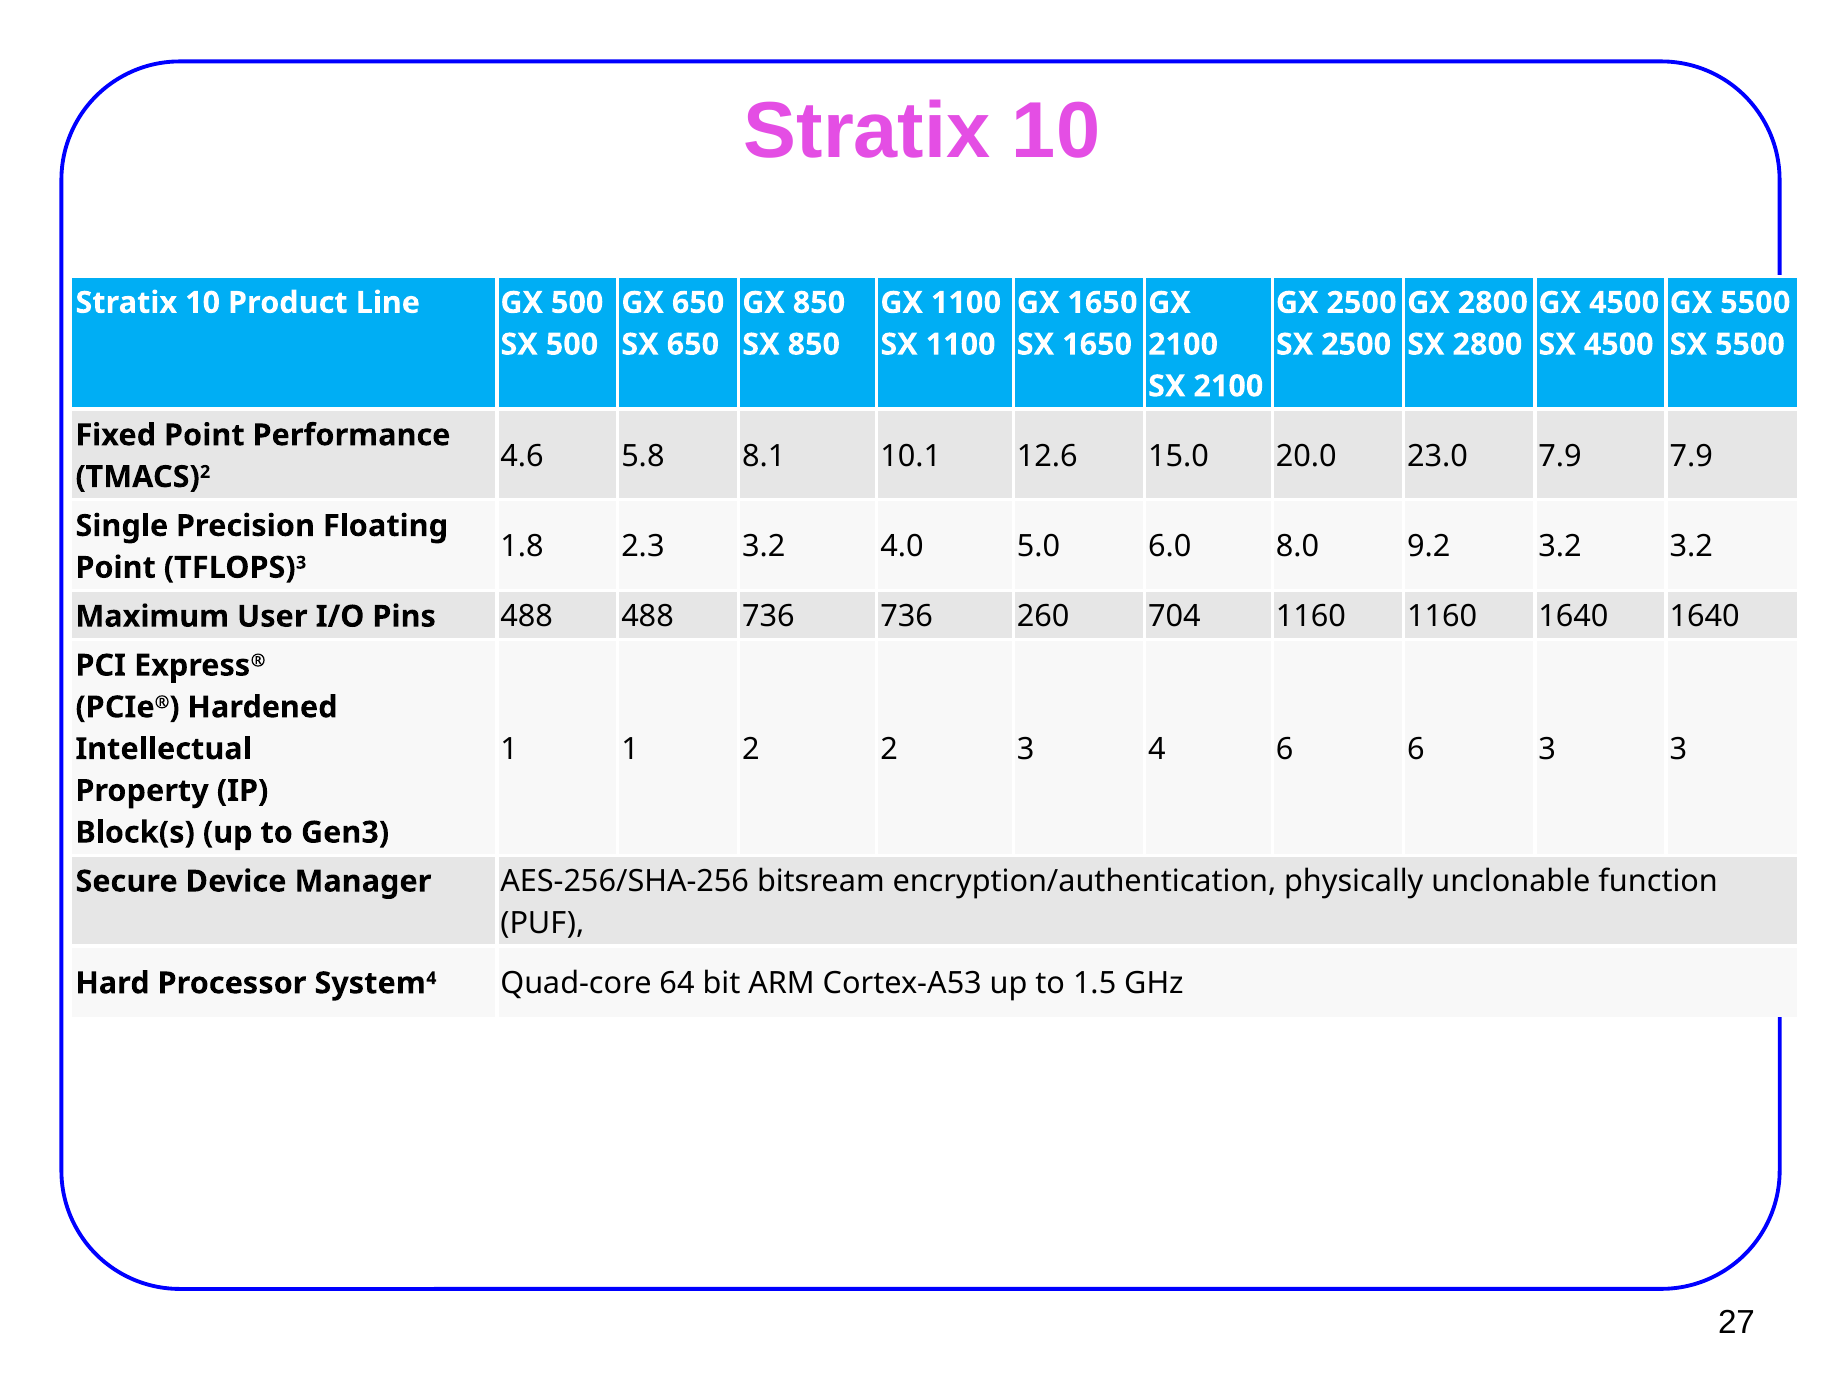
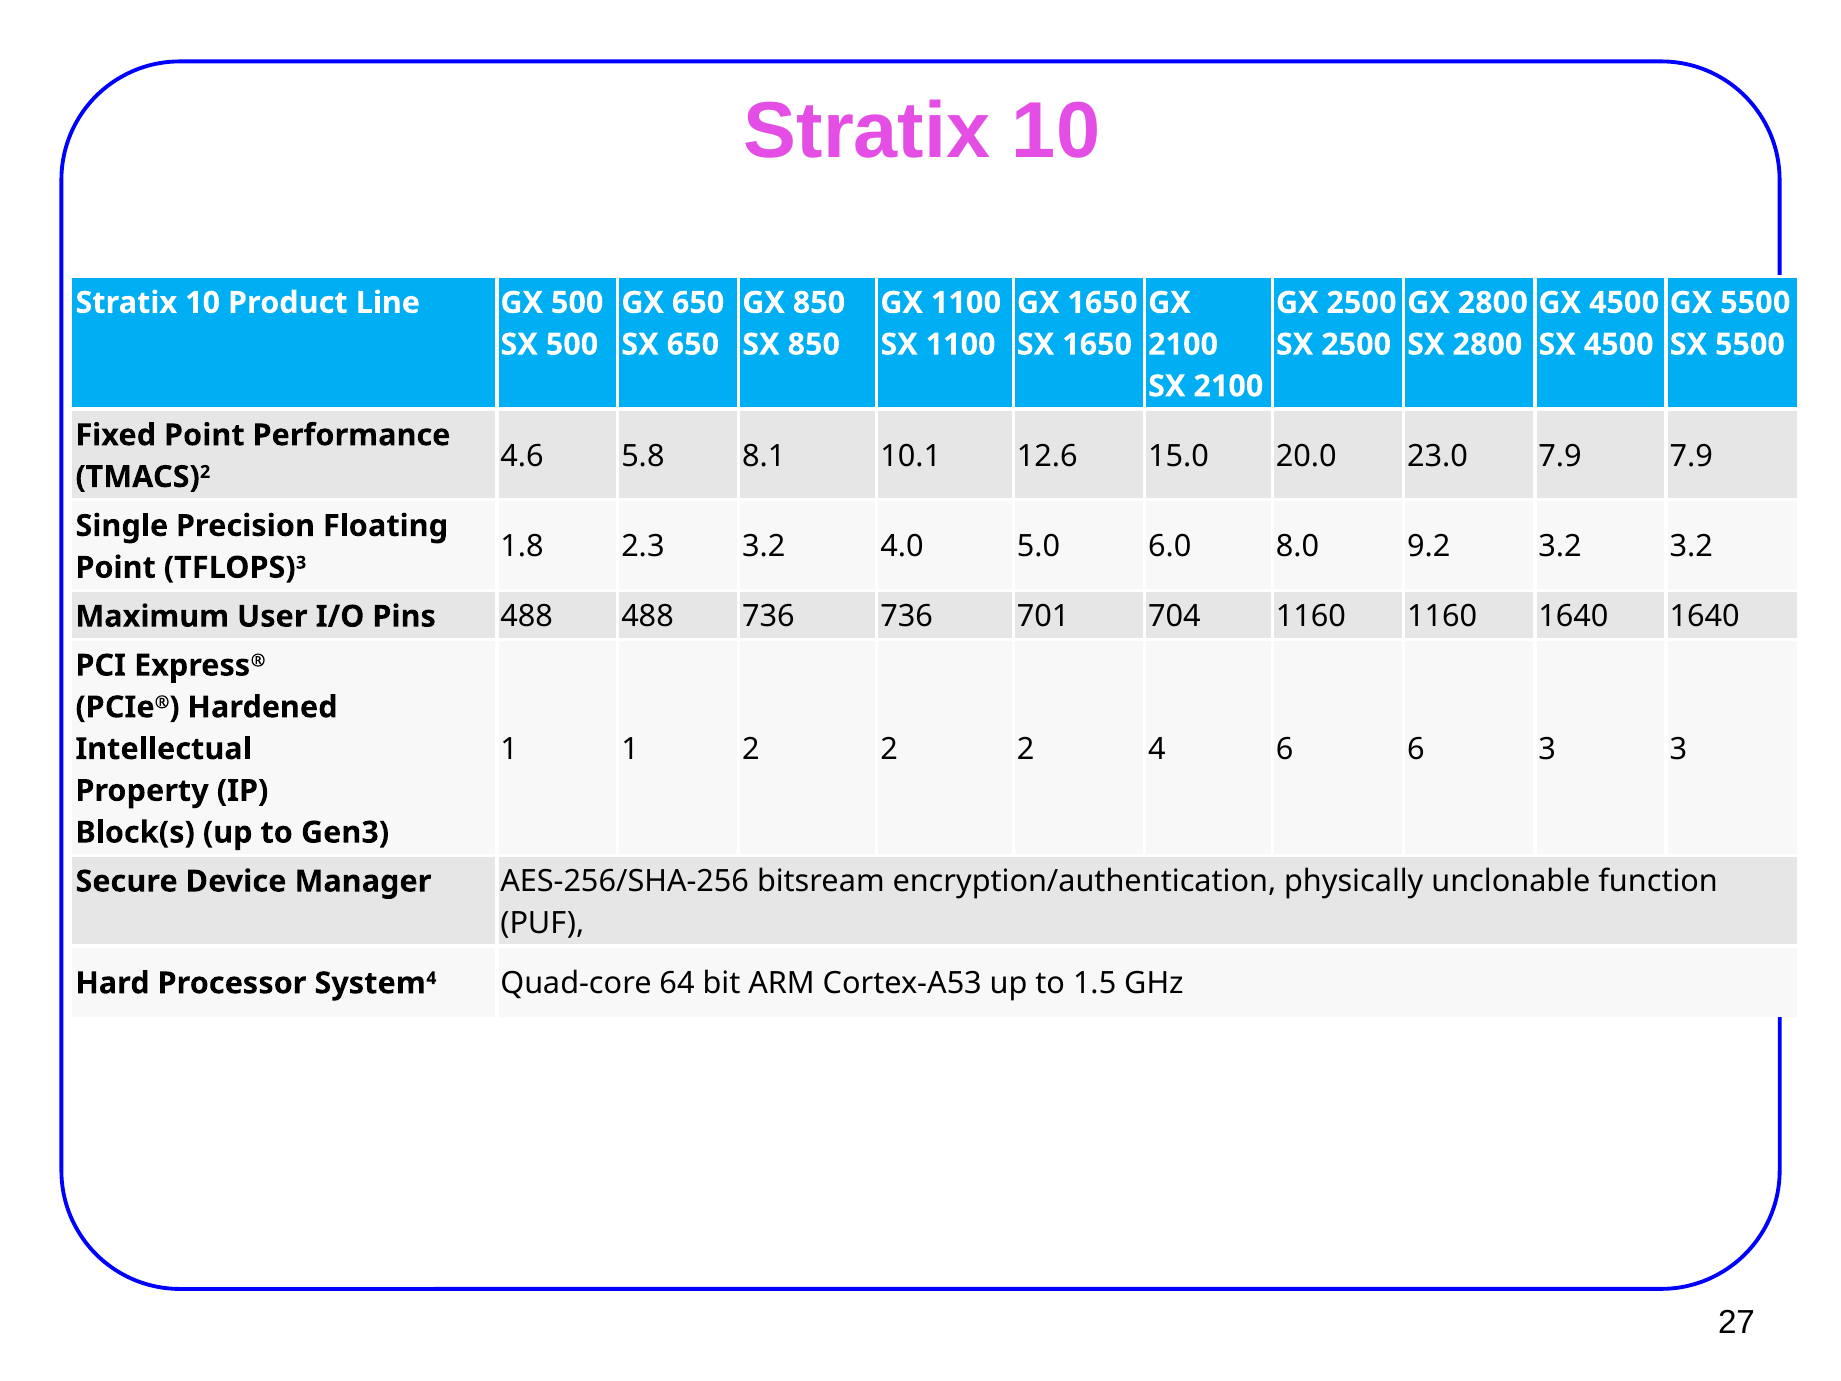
260: 260 -> 701
2 2 3: 3 -> 2
